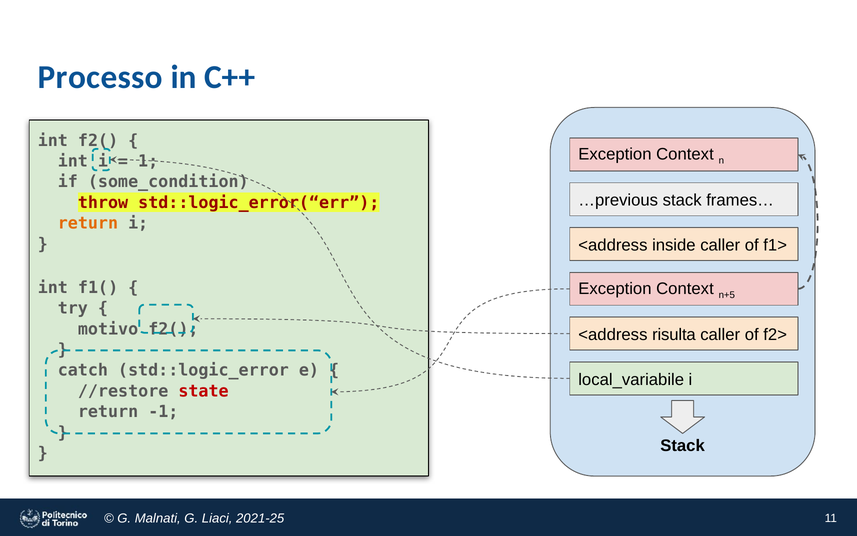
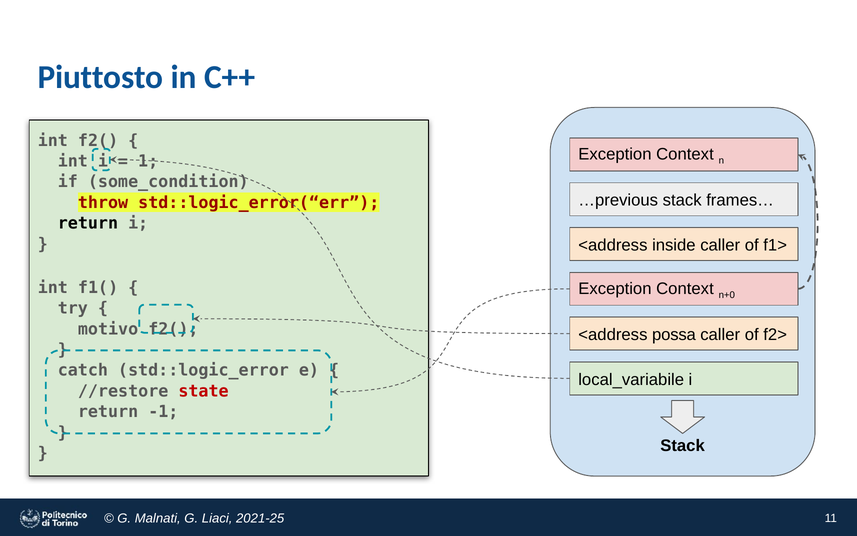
Processo: Processo -> Piuttosto
return at (88, 223) colour: orange -> black
n+5: n+5 -> n+0
risulta: risulta -> possa
